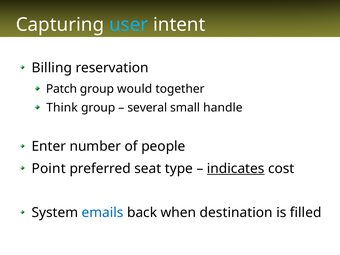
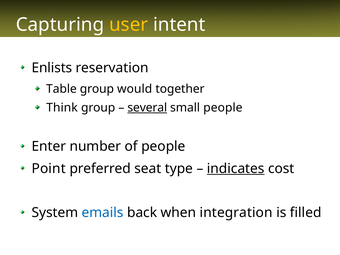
user colour: light blue -> yellow
Billing: Billing -> Enlists
Patch: Patch -> Table
several underline: none -> present
small handle: handle -> people
destination: destination -> integration
